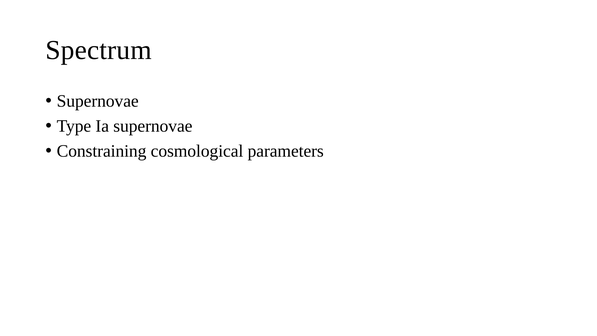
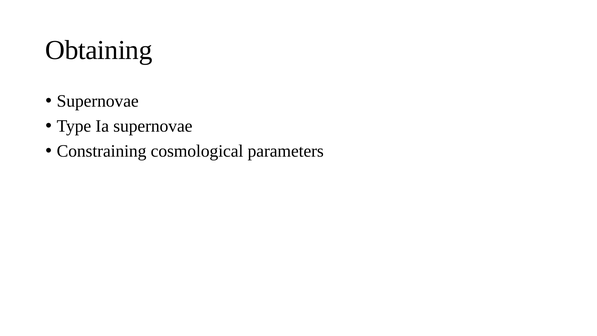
Spectrum: Spectrum -> Obtaining
